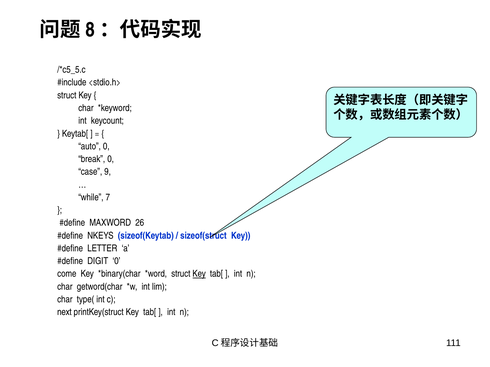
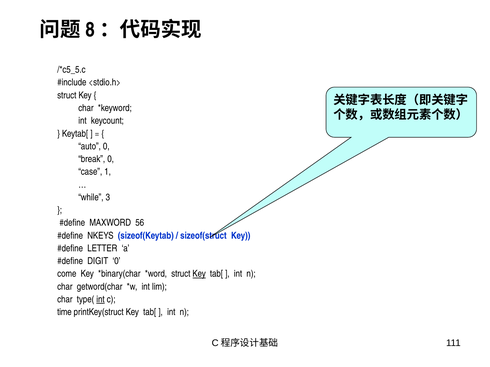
9: 9 -> 1
7: 7 -> 3
26: 26 -> 56
int at (101, 300) underline: none -> present
next: next -> time
